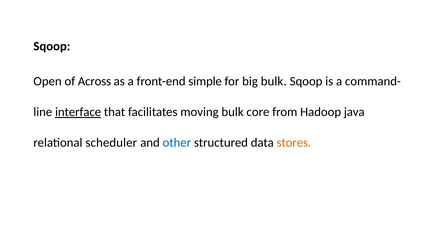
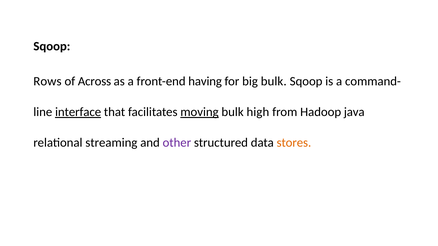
Open: Open -> Rows
simple: simple -> having
moving underline: none -> present
core: core -> high
scheduler: scheduler -> streaming
other colour: blue -> purple
